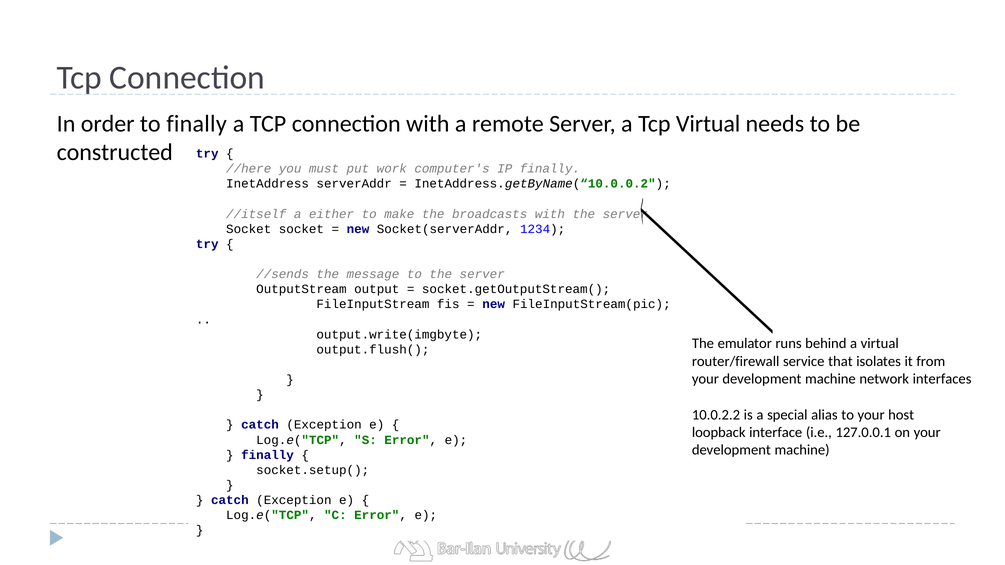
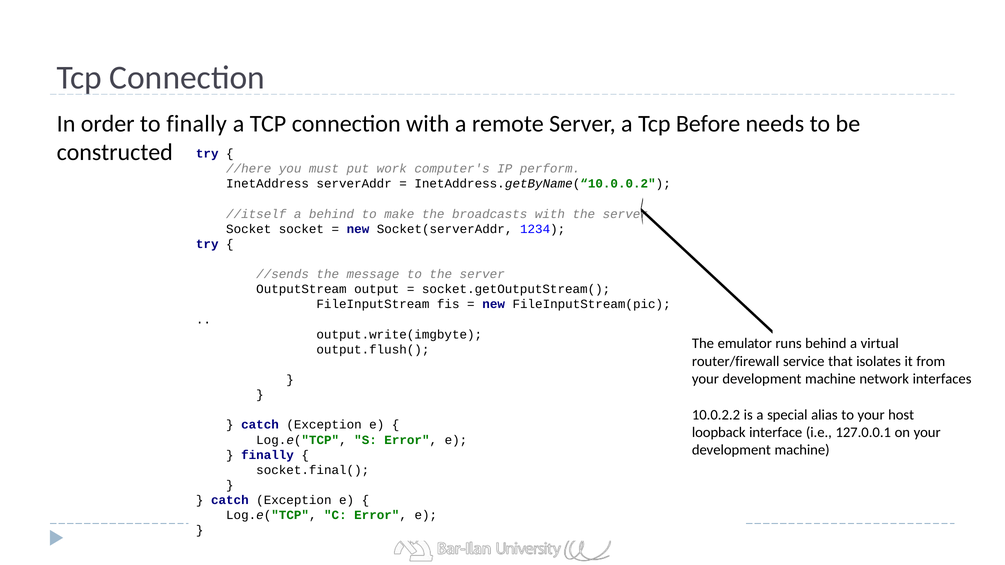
Tcp Virtual: Virtual -> Before
IP finally: finally -> perform
a either: either -> behind
socket.setup(: socket.setup( -> socket.final(
